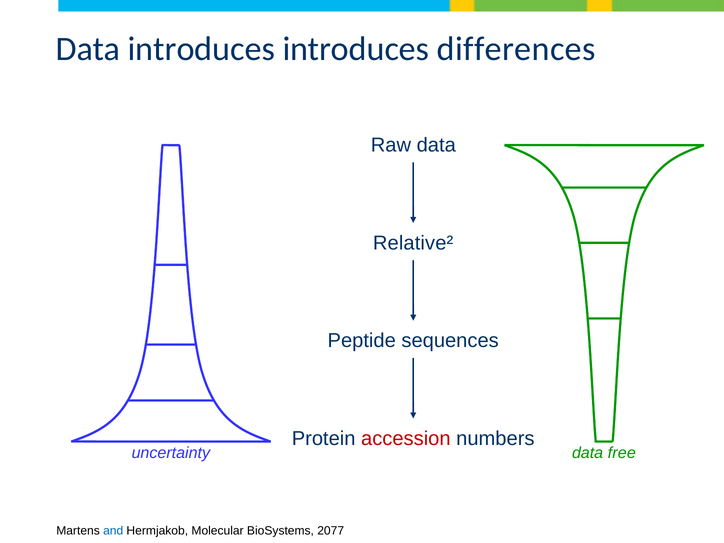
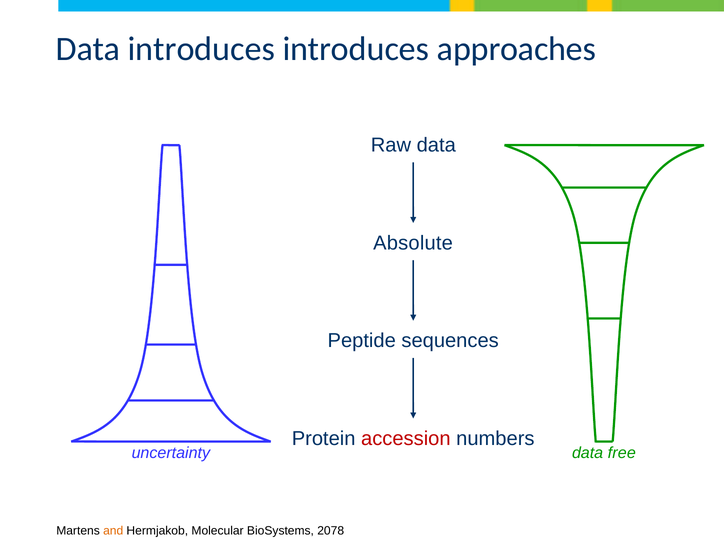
differences: differences -> approaches
Relative²: Relative² -> Absolute
and colour: blue -> orange
2077: 2077 -> 2078
